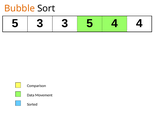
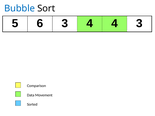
Bubble colour: orange -> blue
5 3: 3 -> 6
3 5: 5 -> 4
4 4: 4 -> 3
